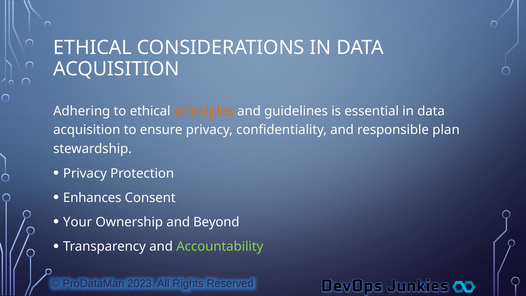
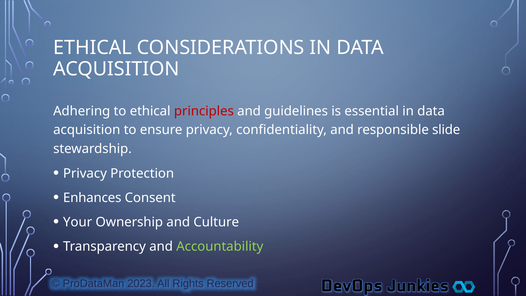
principles colour: orange -> red
plan: plan -> slide
Beyond: Beyond -> Culture
